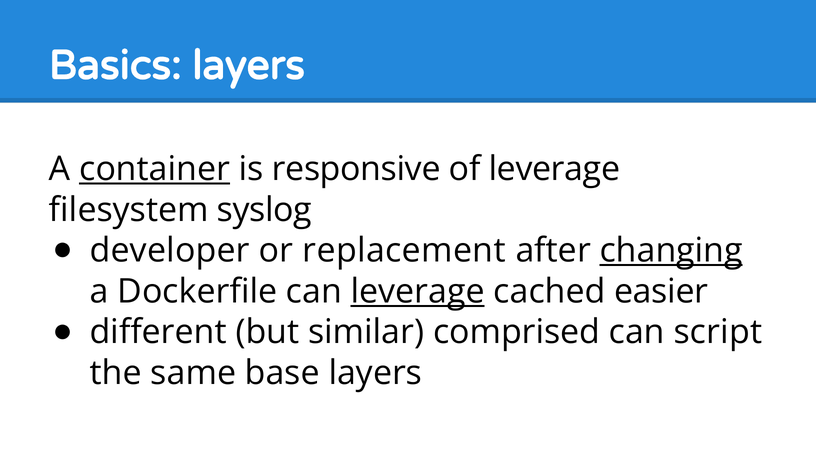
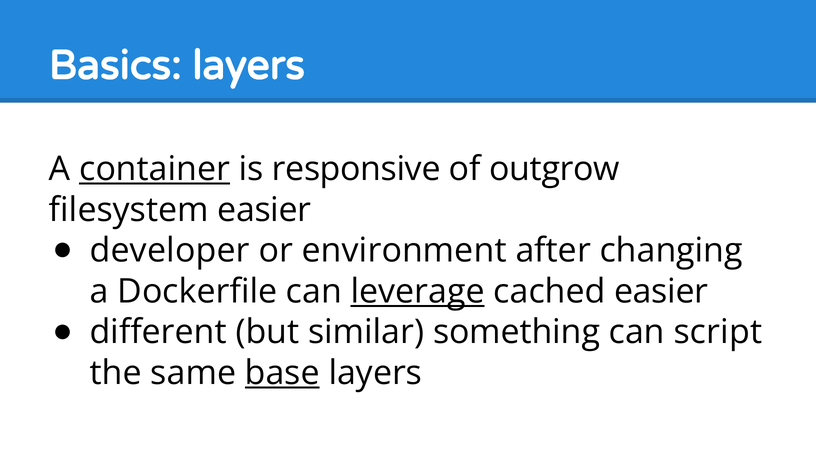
of leverage: leverage -> outgrow
filesystem syslog: syslog -> easier
replacement: replacement -> environment
changing underline: present -> none
comprised: comprised -> something
base underline: none -> present
